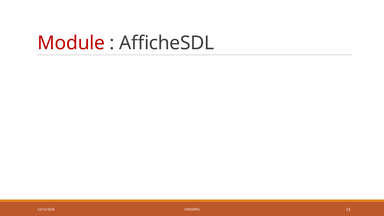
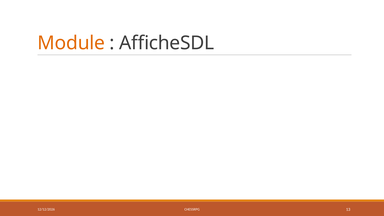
Module colour: red -> orange
